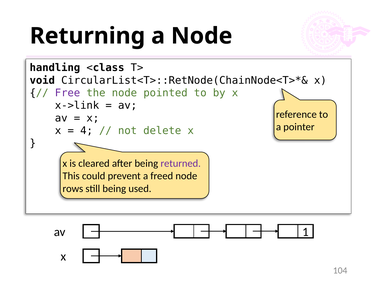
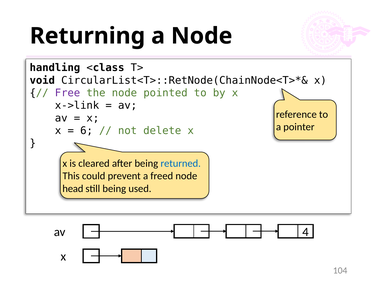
4: 4 -> 6
returned colour: purple -> blue
rows: rows -> head
1: 1 -> 4
